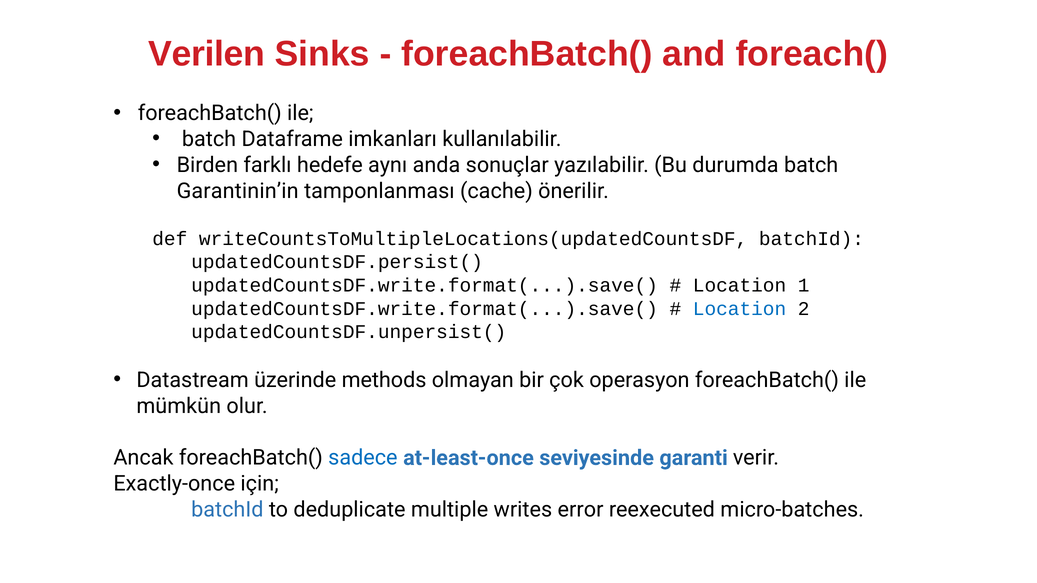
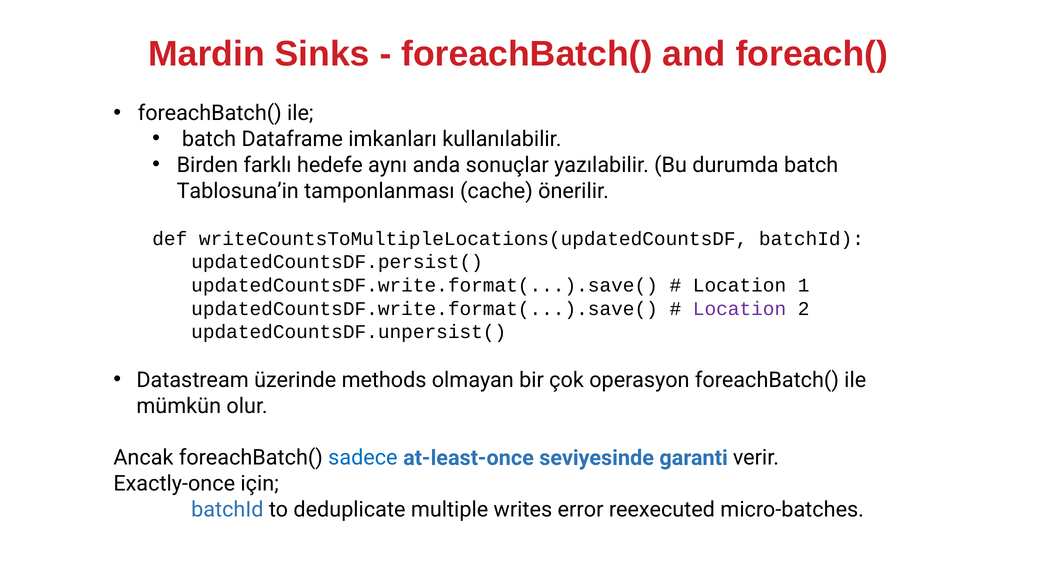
Verilen: Verilen -> Mardin
Garantinin’in: Garantinin’in -> Tablosuna’in
Location at (740, 309) colour: blue -> purple
